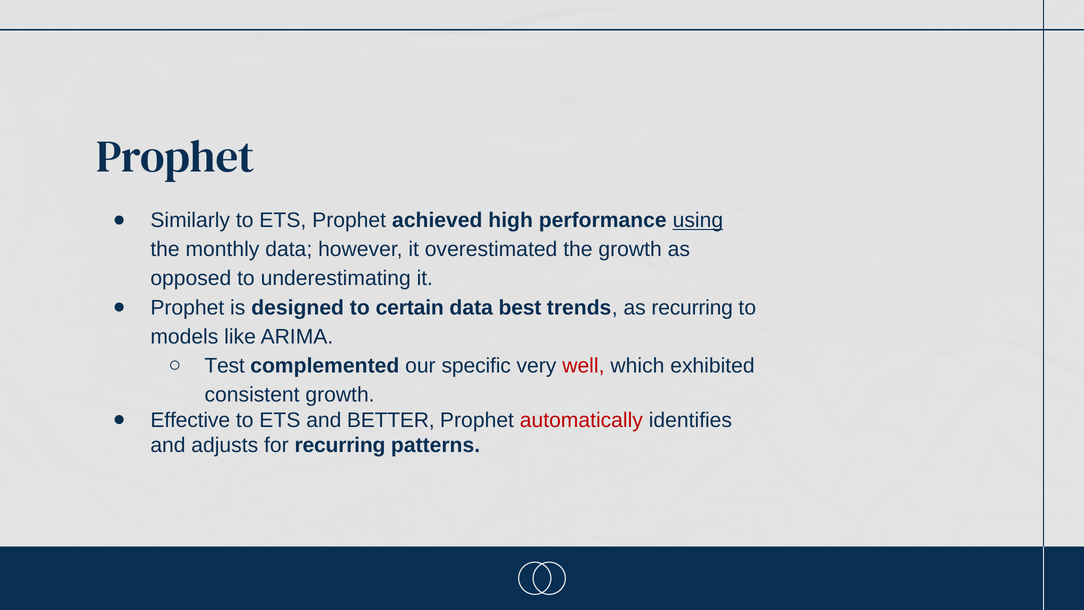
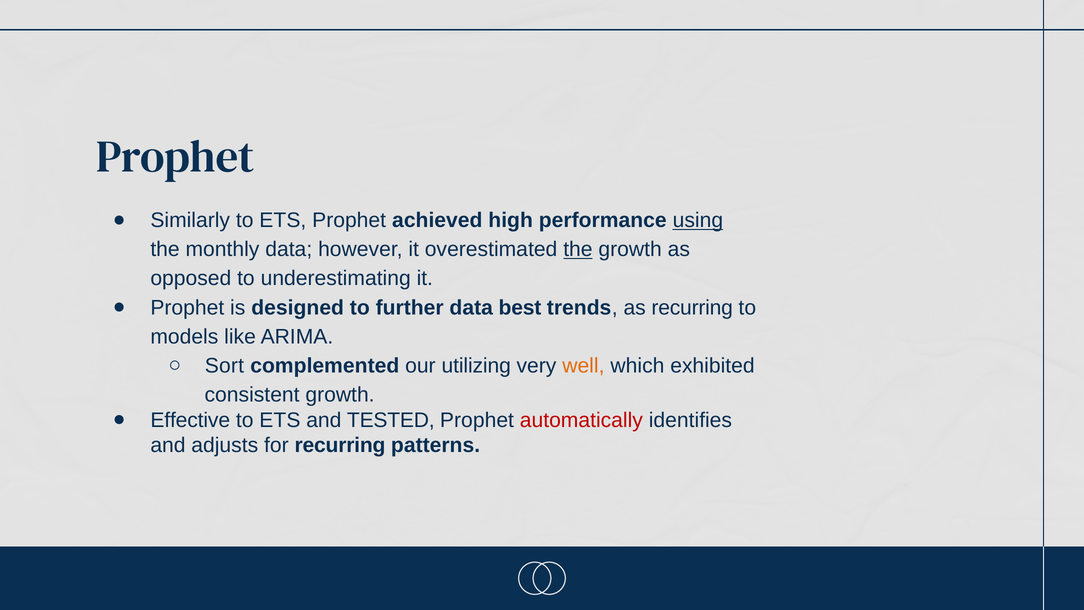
the at (578, 249) underline: none -> present
certain: certain -> further
Test: Test -> Sort
specific: specific -> utilizing
well colour: red -> orange
BETTER: BETTER -> TESTED
